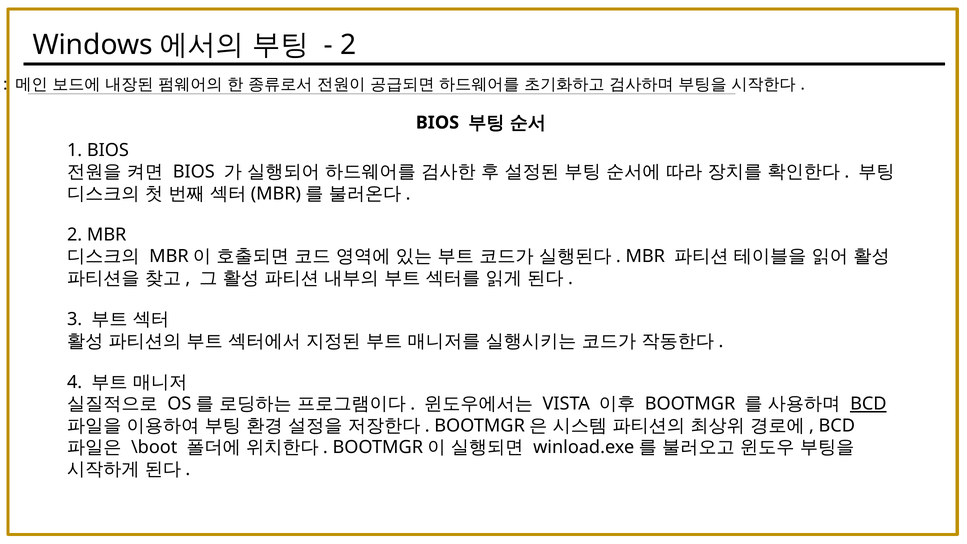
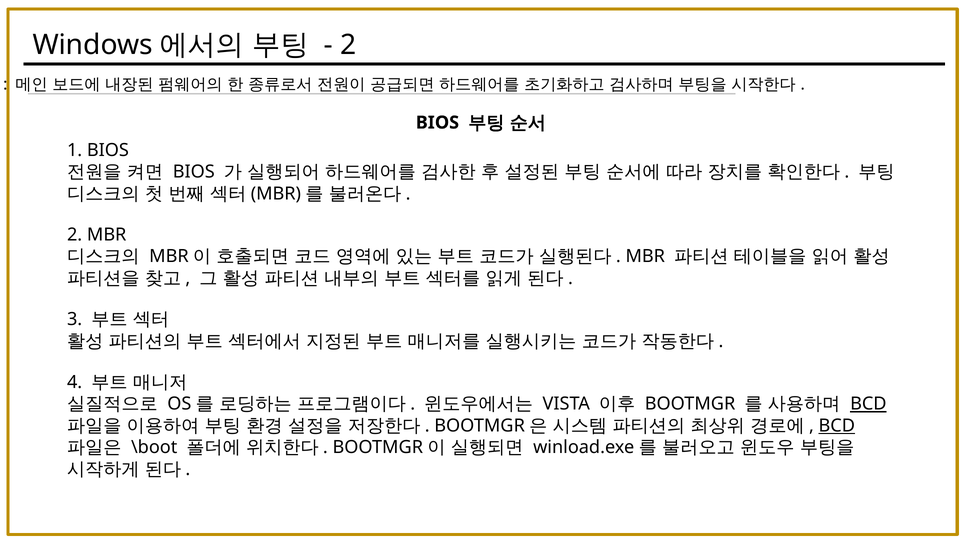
BCD at (837, 426) underline: none -> present
